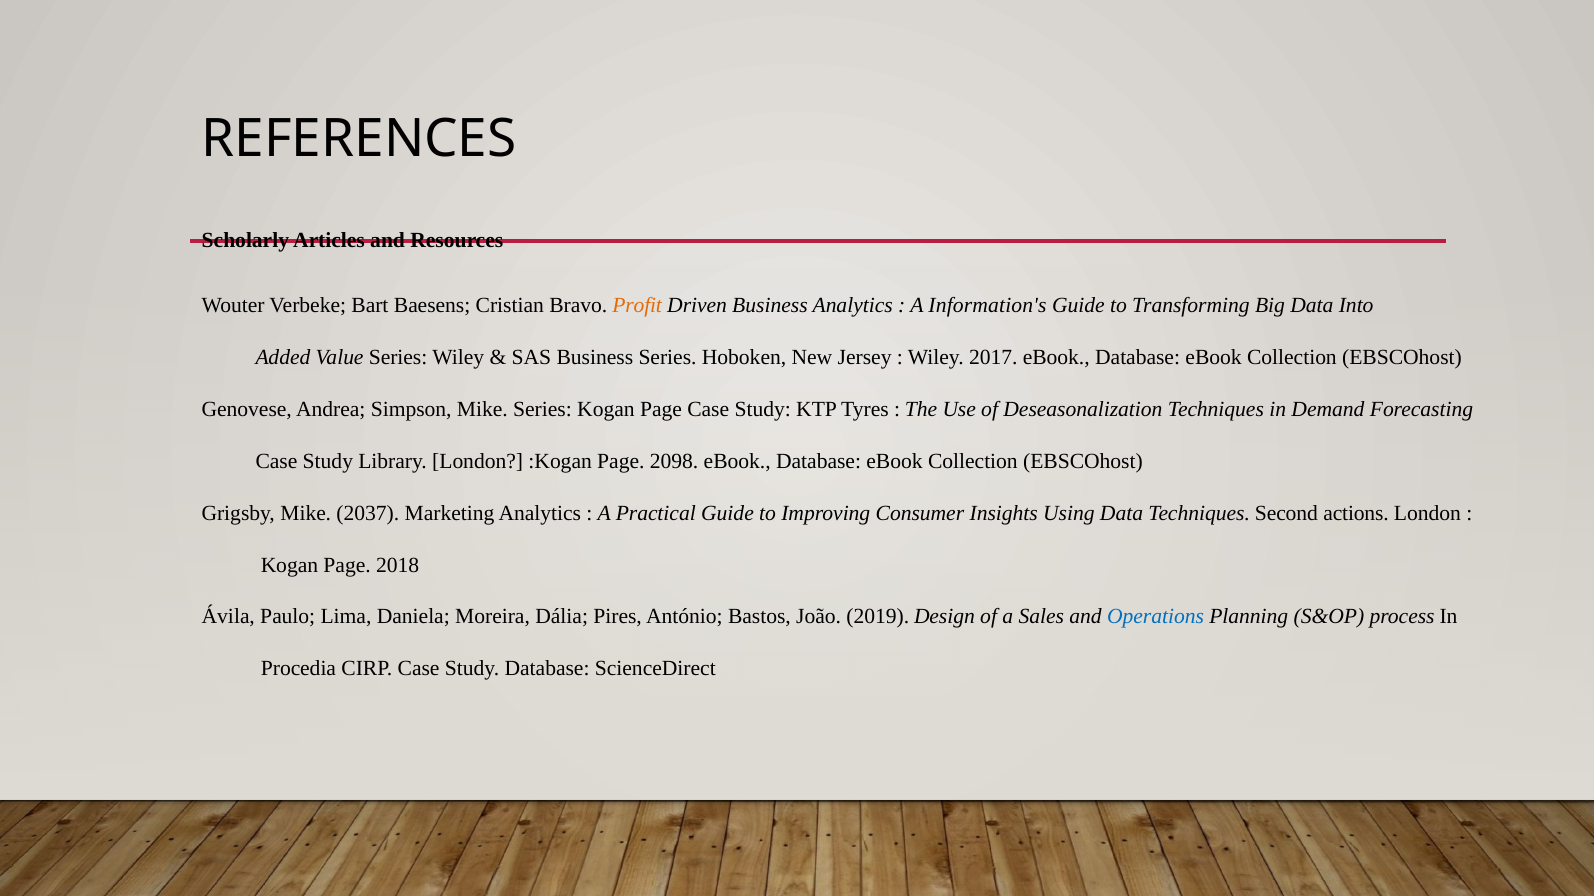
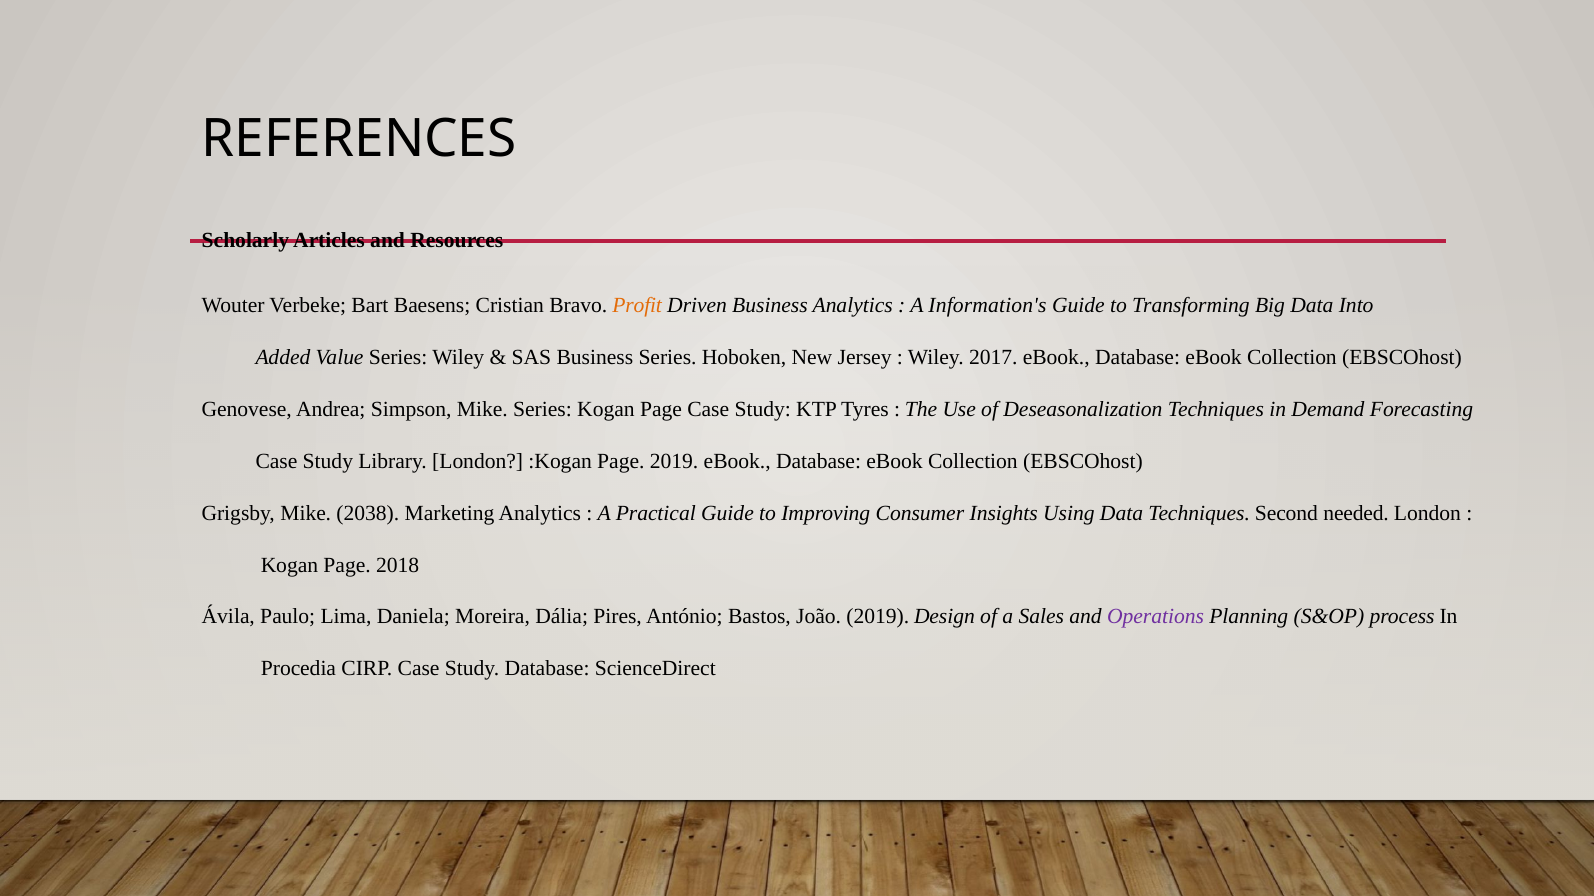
Page 2098: 2098 -> 2019
2037: 2037 -> 2038
actions: actions -> needed
Operations colour: blue -> purple
